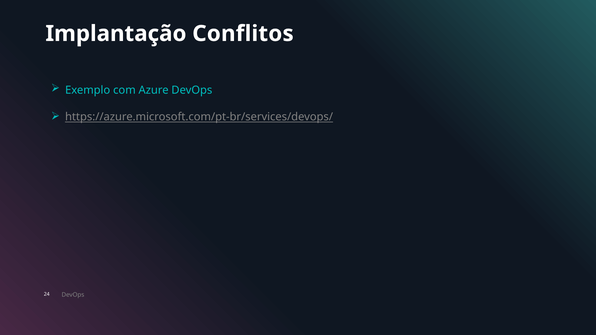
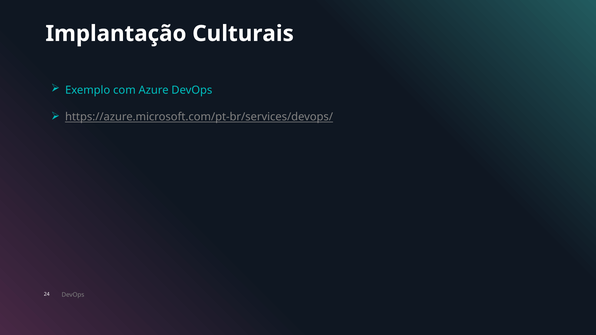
Conflitos: Conflitos -> Culturais
